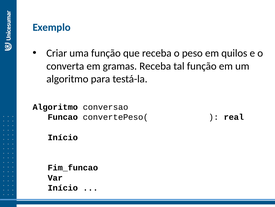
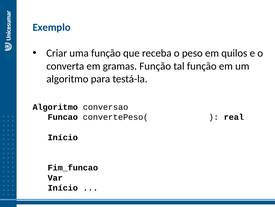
gramas Receba: Receba -> Função
